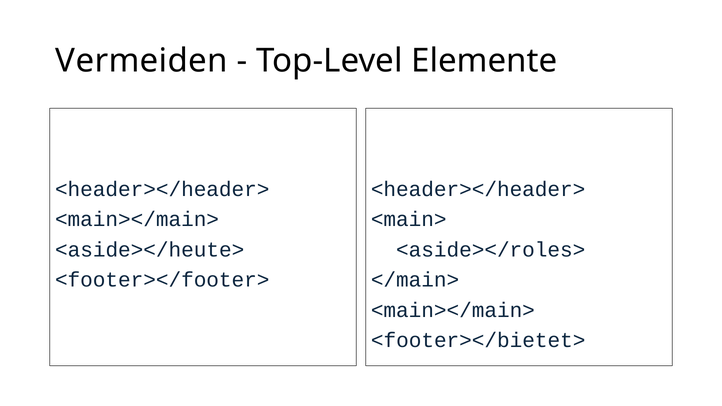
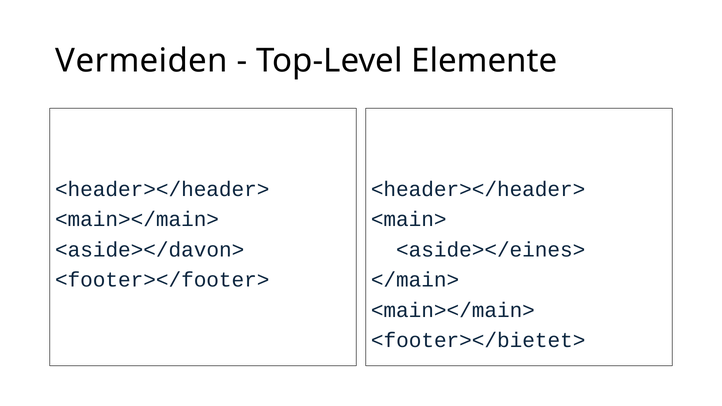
<aside></heute>: <aside></heute> -> <aside></davon>
<aside></roles>: <aside></roles> -> <aside></eines>
